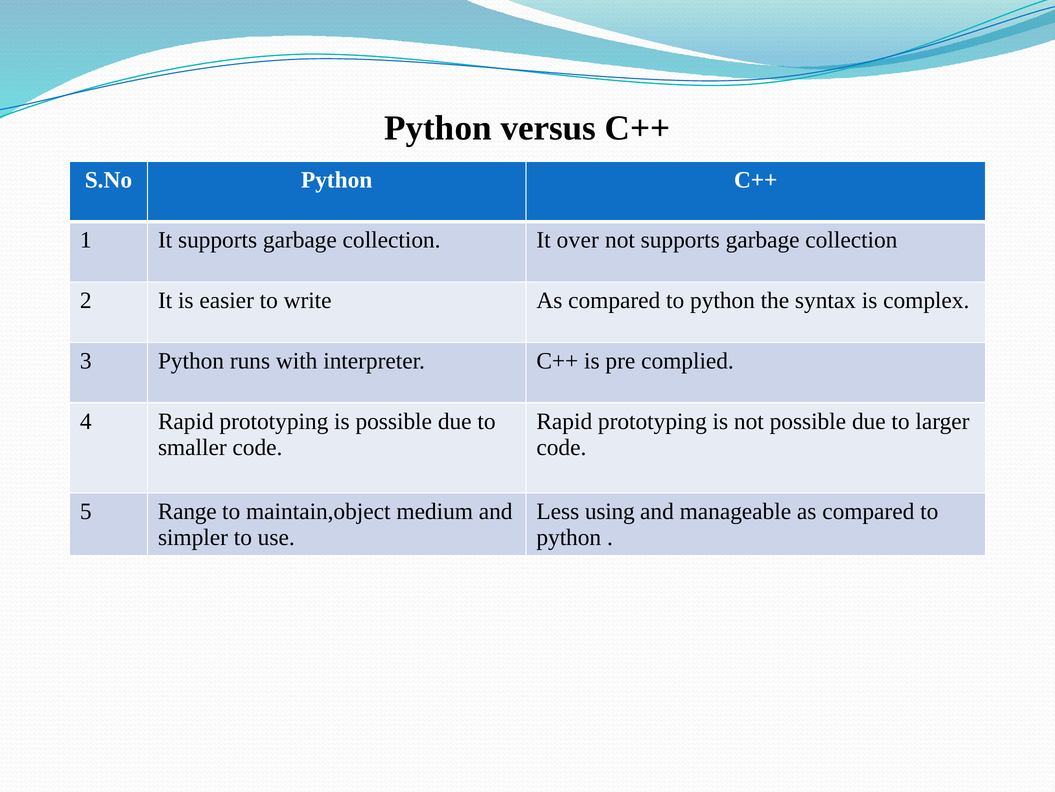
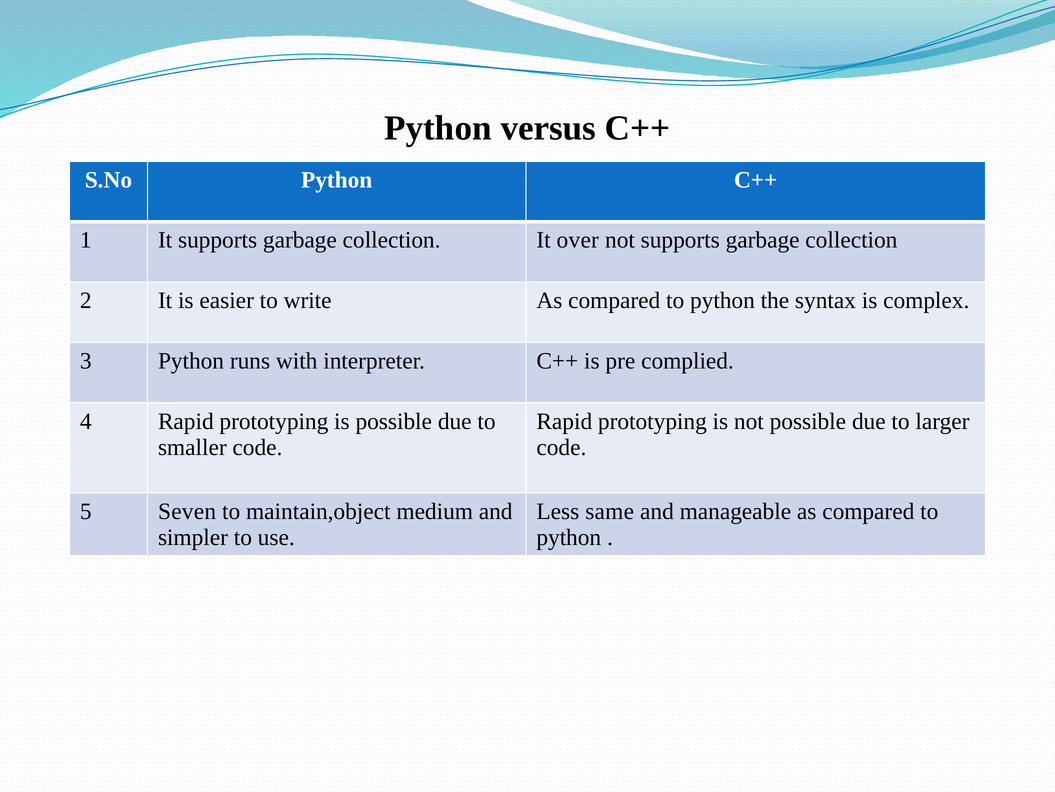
Range: Range -> Seven
using: using -> same
